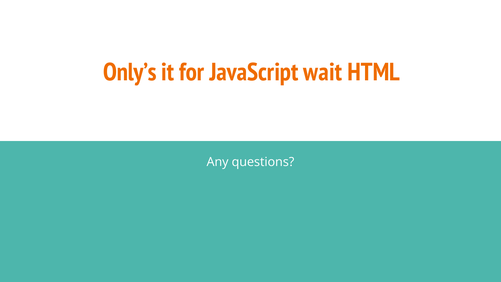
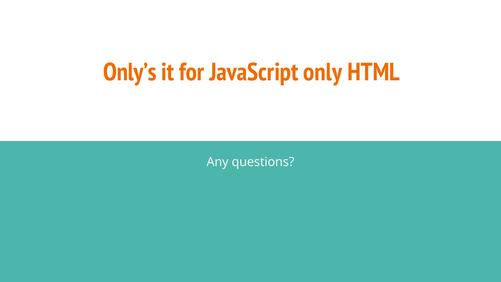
wait: wait -> only
